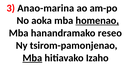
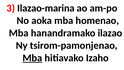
Anao-marina: Anao-marina -> Ilazao-marina
homenao underline: present -> none
reseo: reseo -> ilazao
